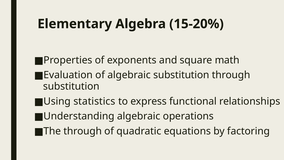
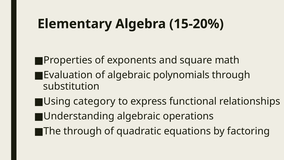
algebraic substitution: substitution -> polynomials
statistics: statistics -> category
